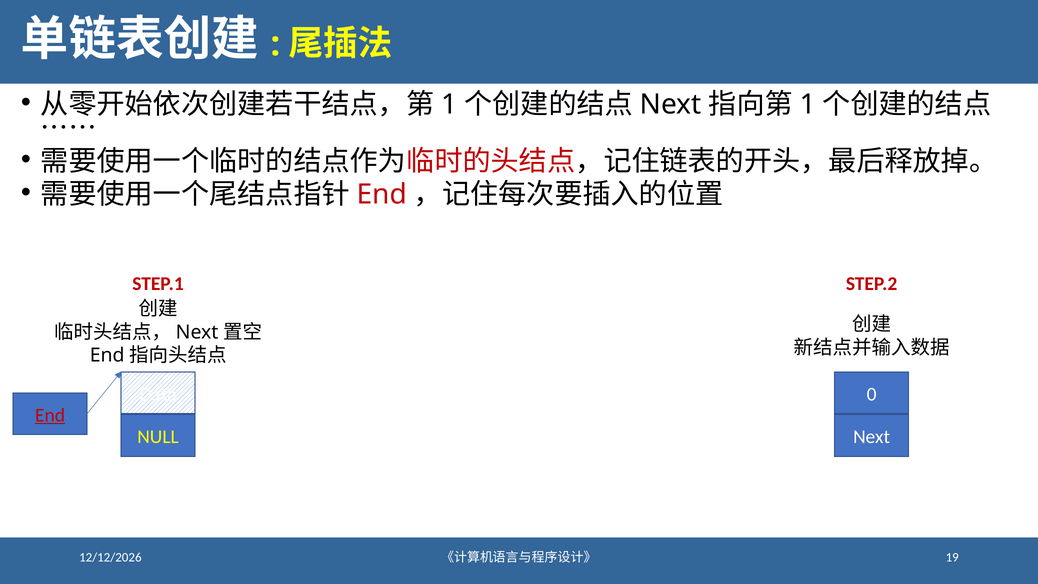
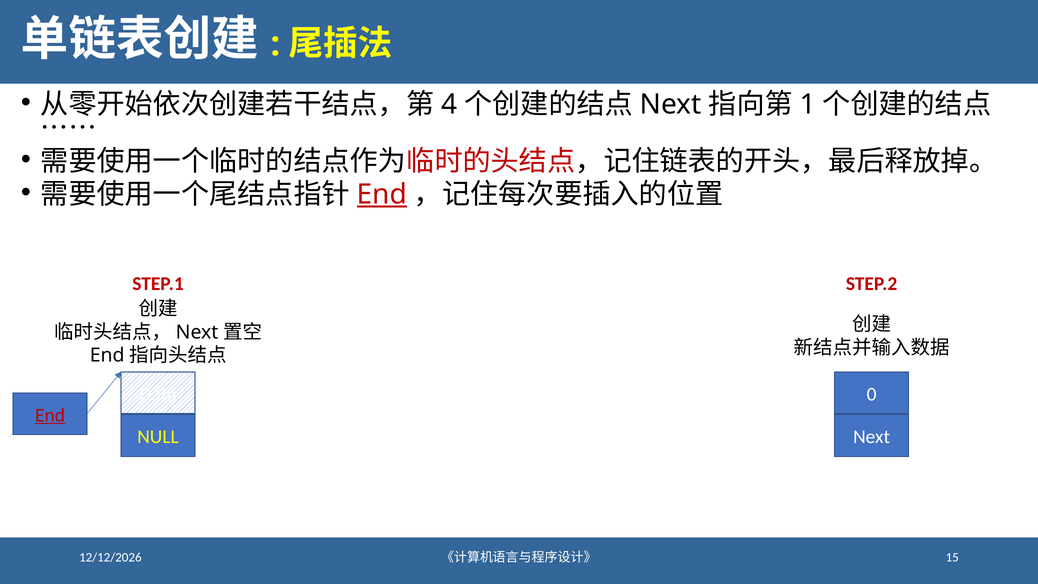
1 at (449, 104): 1 -> 4
End at (382, 194) underline: none -> present
19: 19 -> 15
